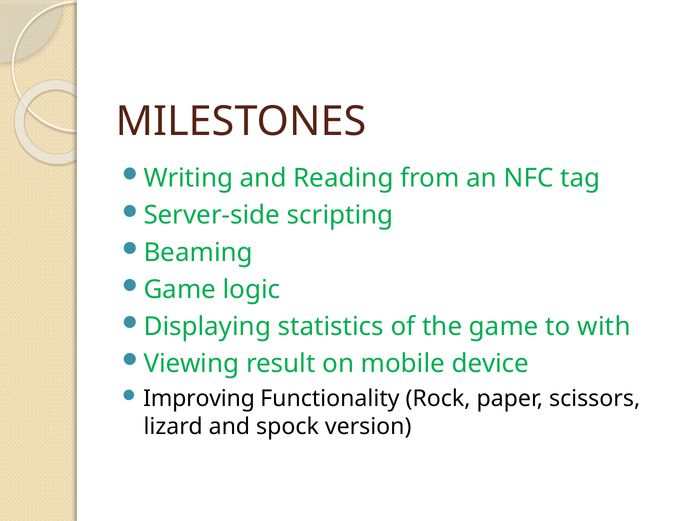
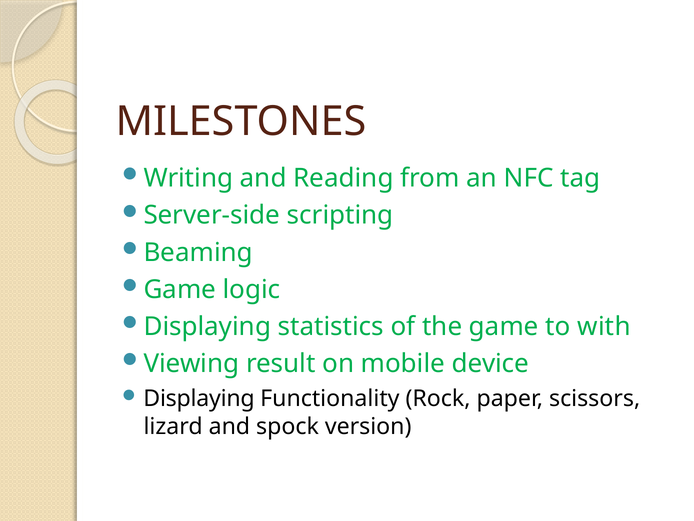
Improving at (199, 398): Improving -> Displaying
